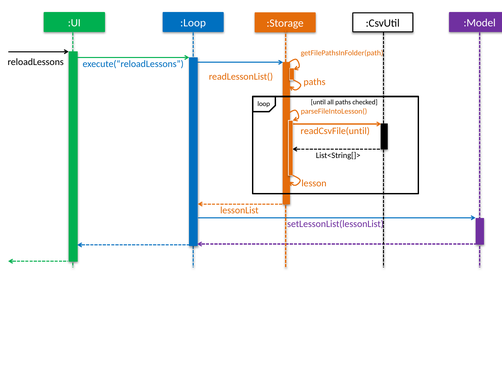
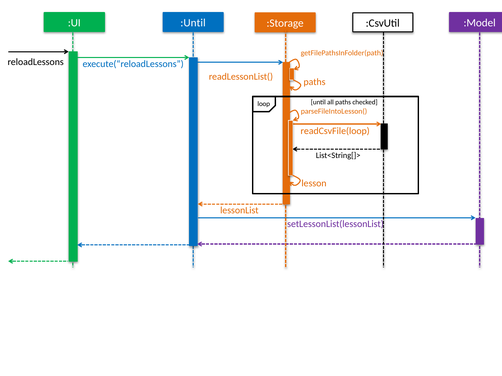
:Loop: :Loop -> :Until
readCsvFile(until: readCsvFile(until -> readCsvFile(loop
